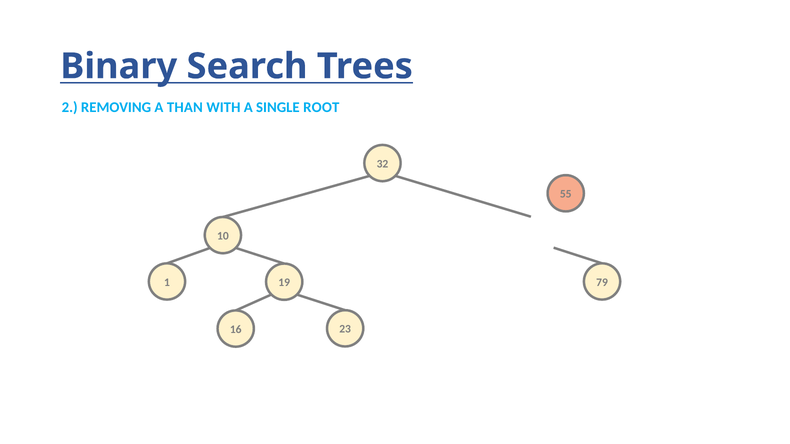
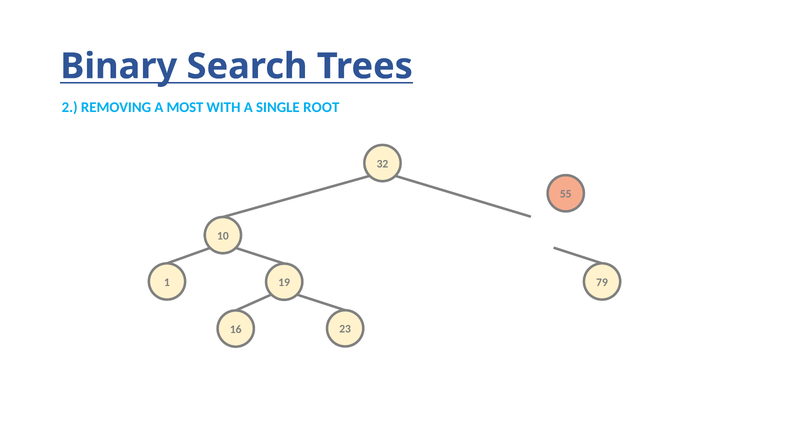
THAN: THAN -> MOST
